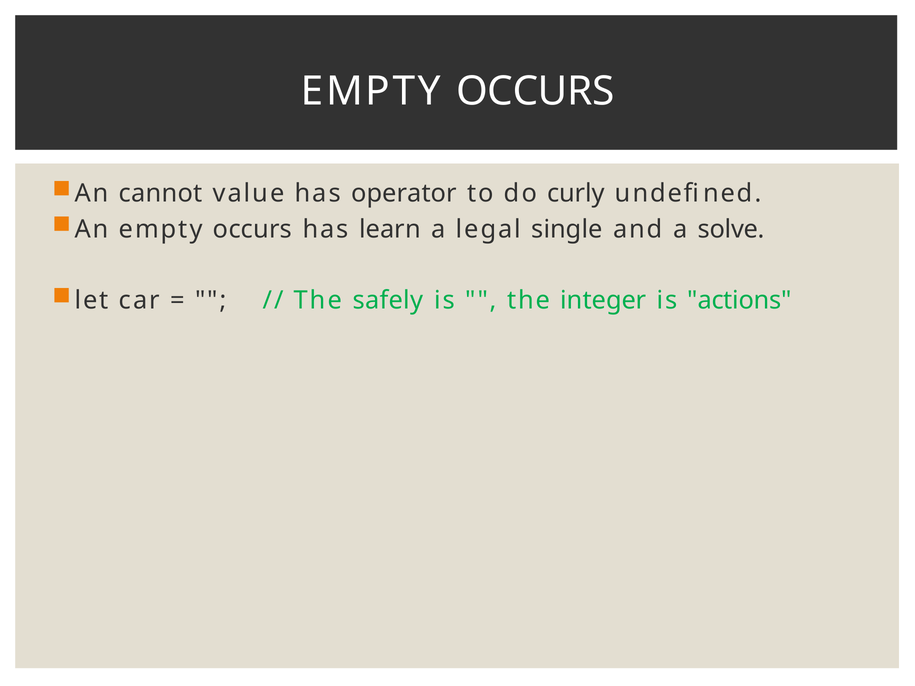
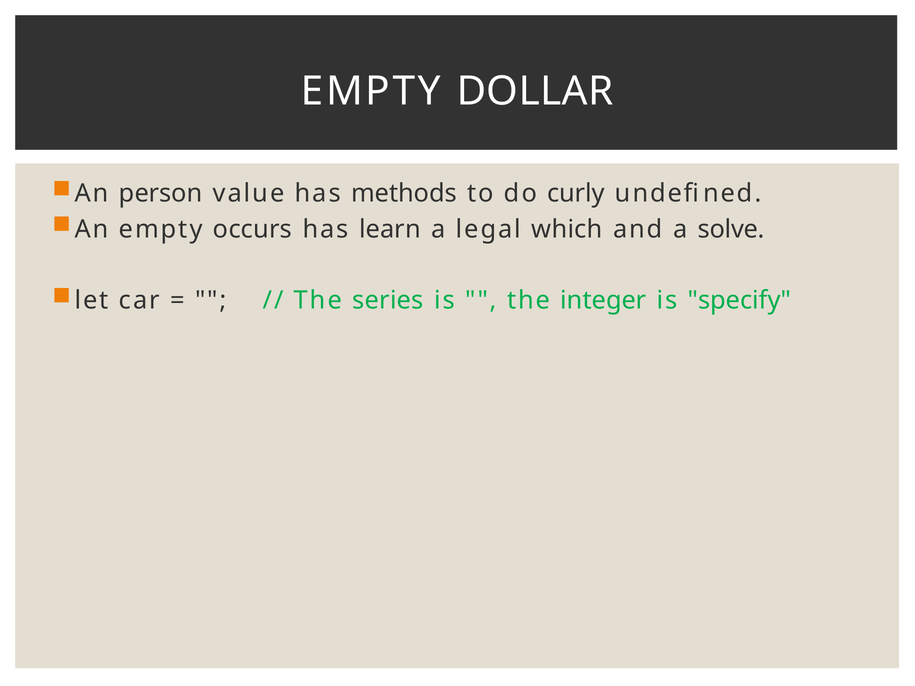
OCCURS at (535, 91): OCCURS -> DOLLAR
cannot: cannot -> person
operator: operator -> methods
single: single -> which
safely: safely -> series
actions: actions -> specify
